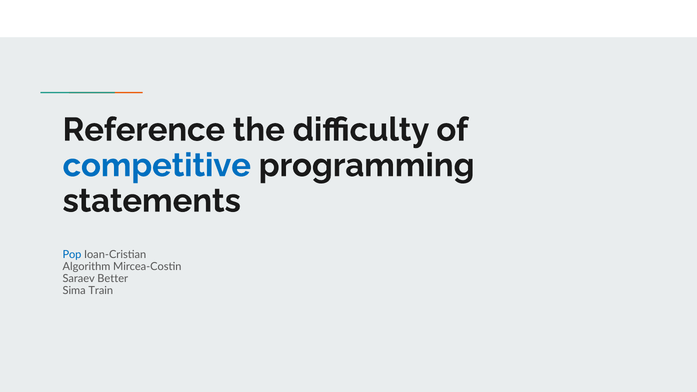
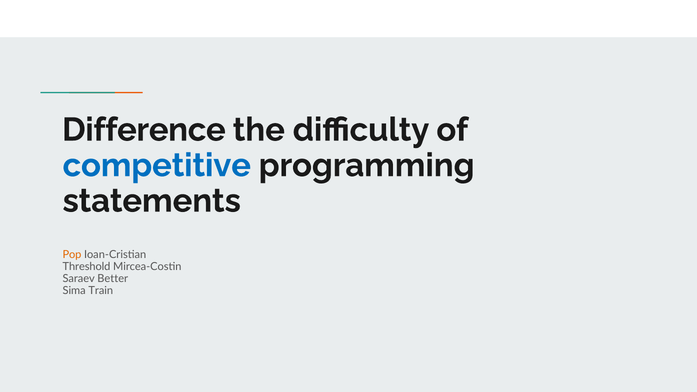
Reference: Reference -> Difference
Pop colour: blue -> orange
Algorithm: Algorithm -> Threshold
